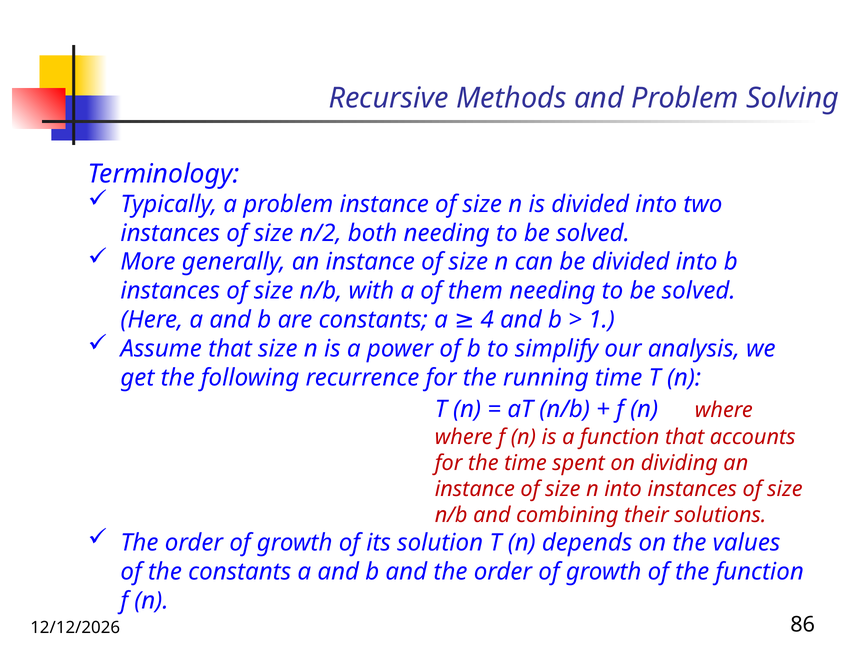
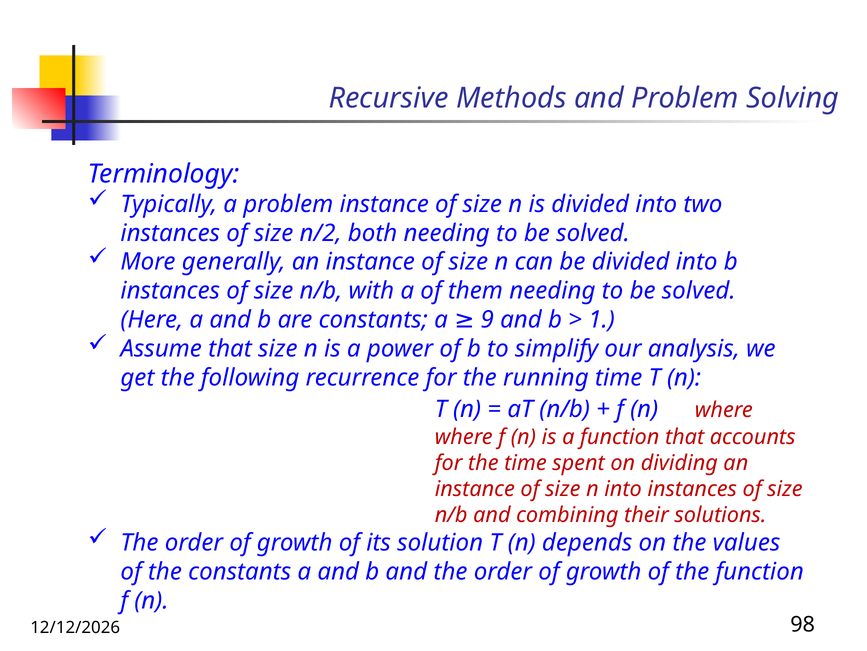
4: 4 -> 9
86: 86 -> 98
